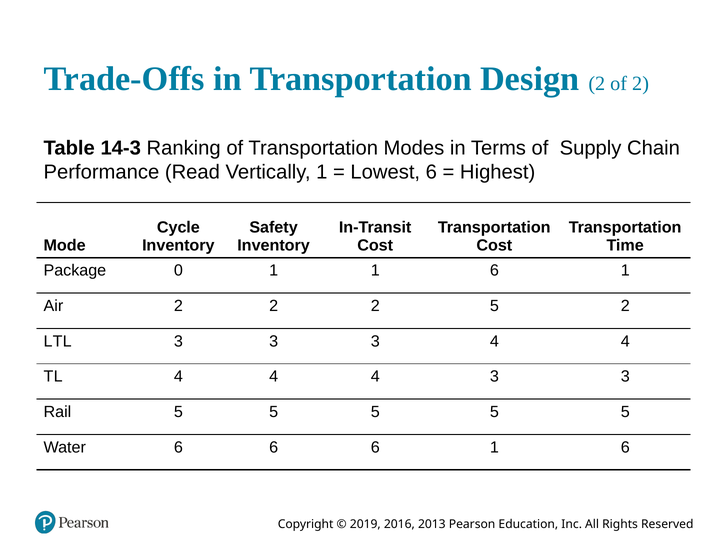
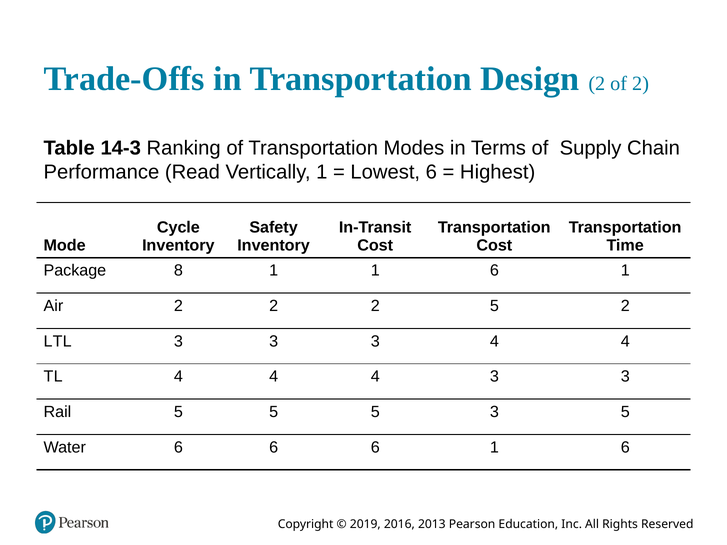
0: 0 -> 8
5 at (494, 412): 5 -> 3
